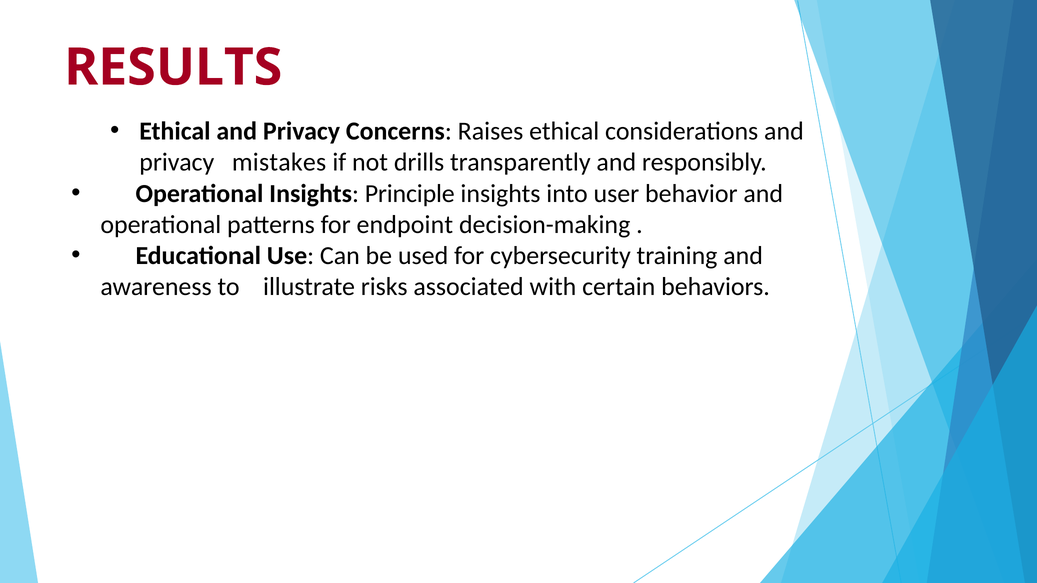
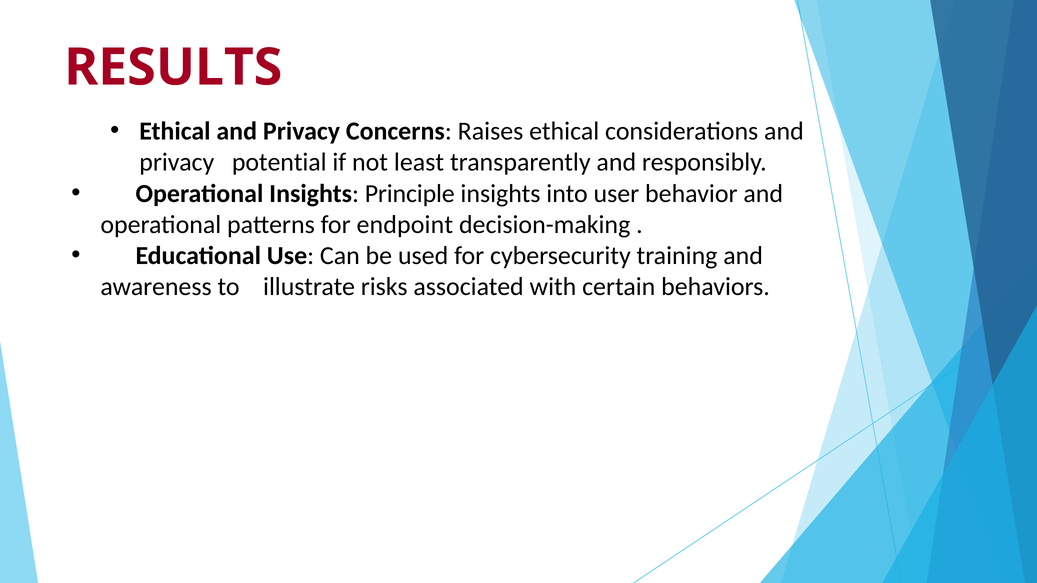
mistakes: mistakes -> potential
drills: drills -> least
